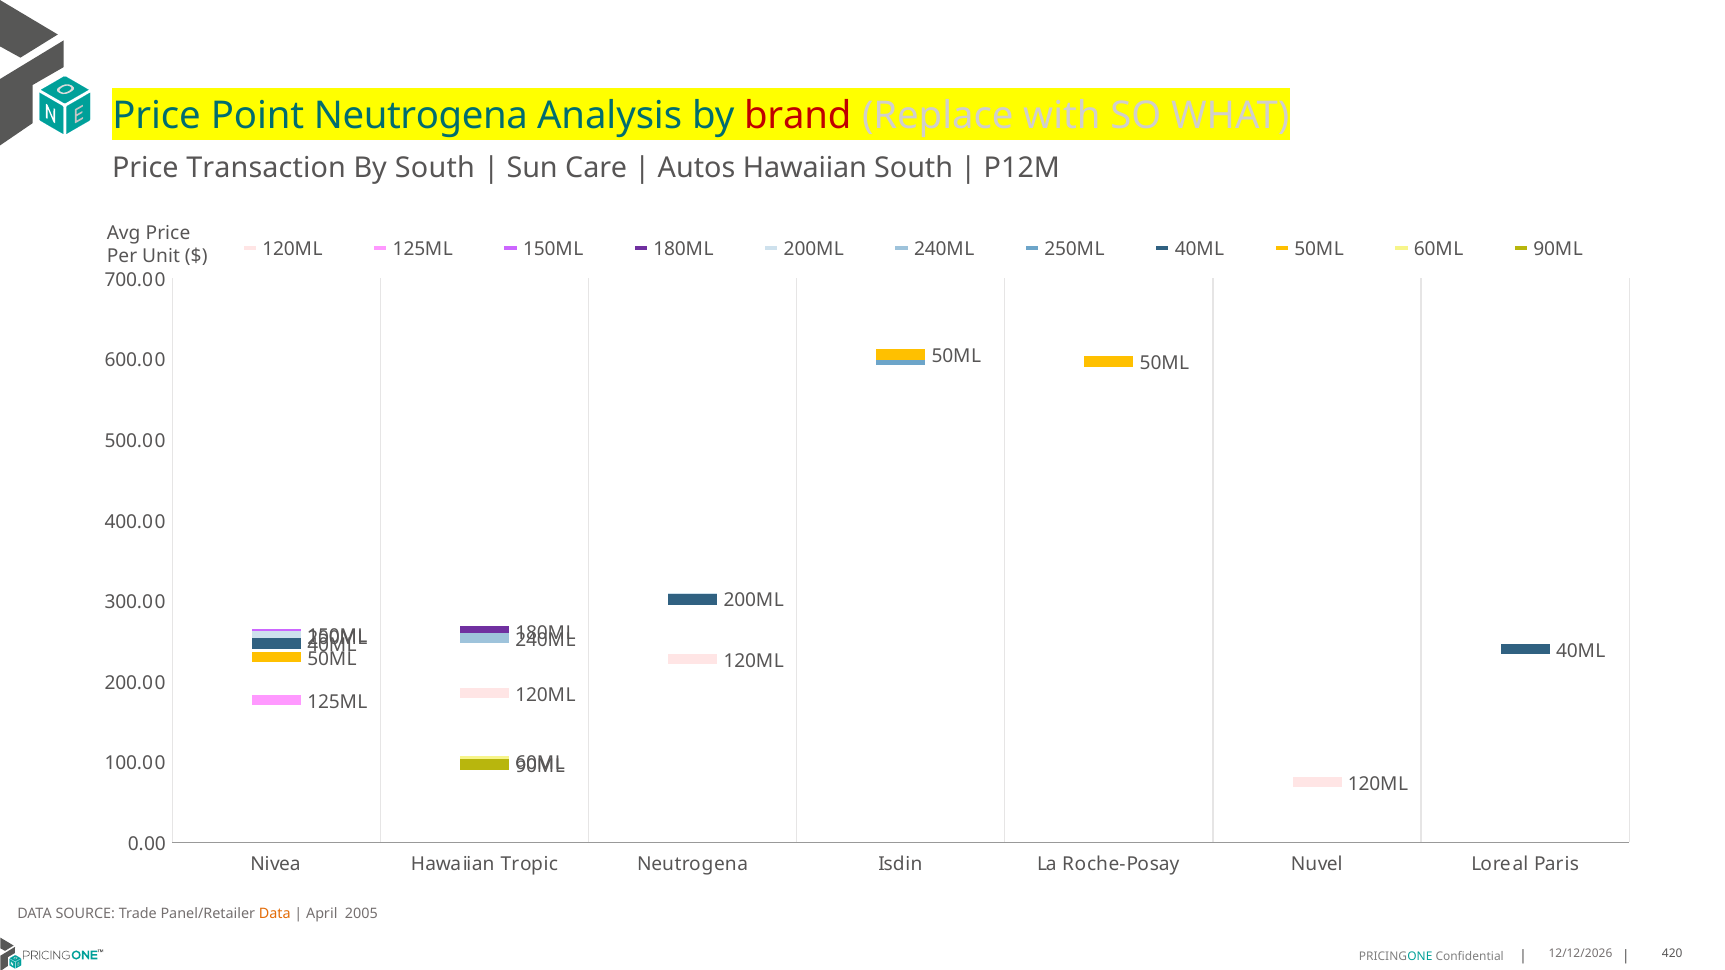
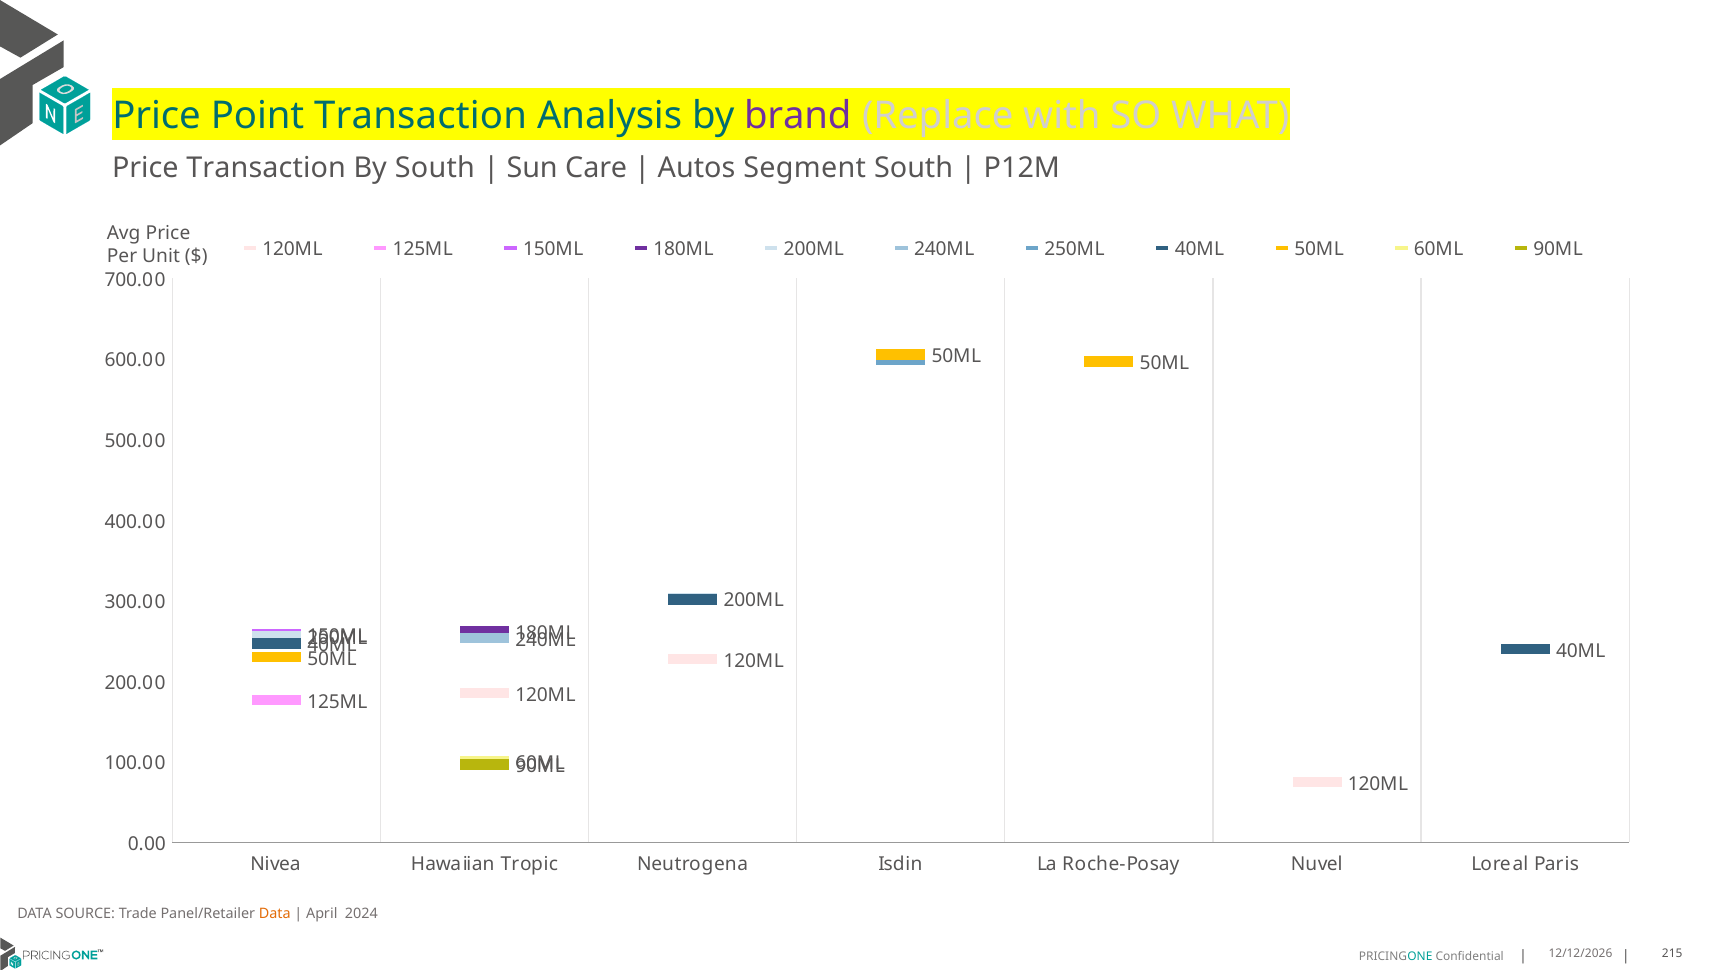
Point Neutrogena: Neutrogena -> Transaction
brand colour: red -> purple
Autos Hawaiian: Hawaiian -> Segment
2005: 2005 -> 2024
420: 420 -> 215
